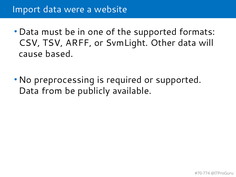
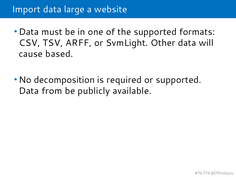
were: were -> large
preprocessing: preprocessing -> decomposition
